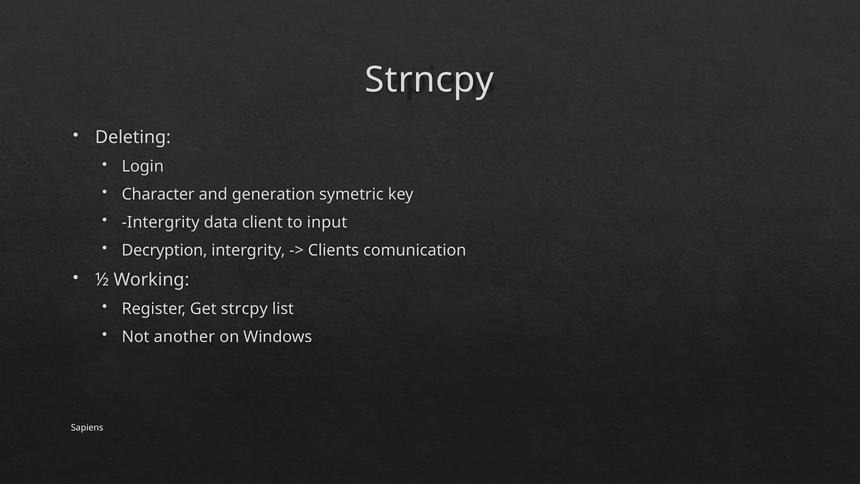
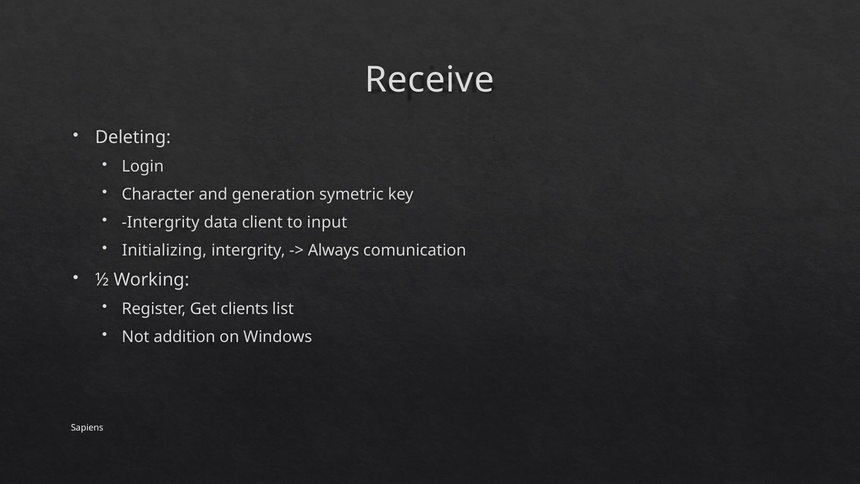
Strncpy: Strncpy -> Receive
Decryption: Decryption -> Initializing
Clients: Clients -> Always
strcpy: strcpy -> clients
another: another -> addition
